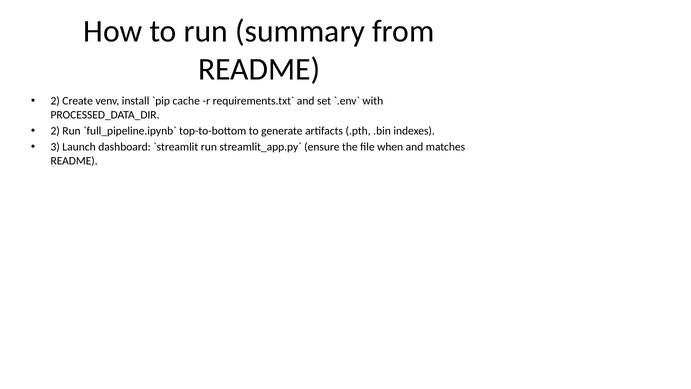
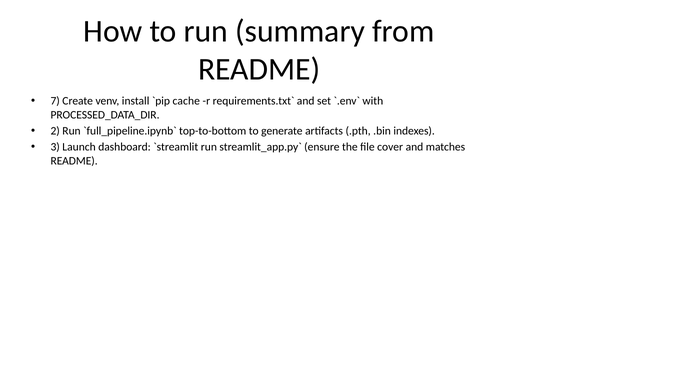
2 at (55, 101): 2 -> 7
when: when -> cover
